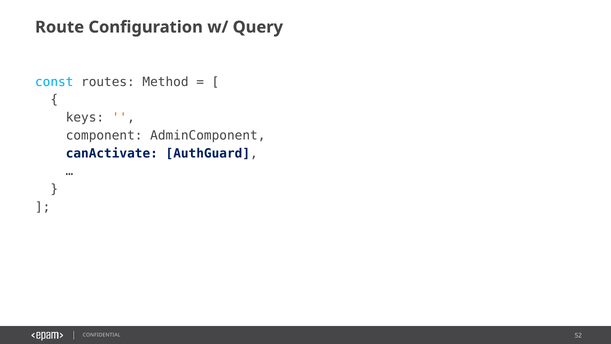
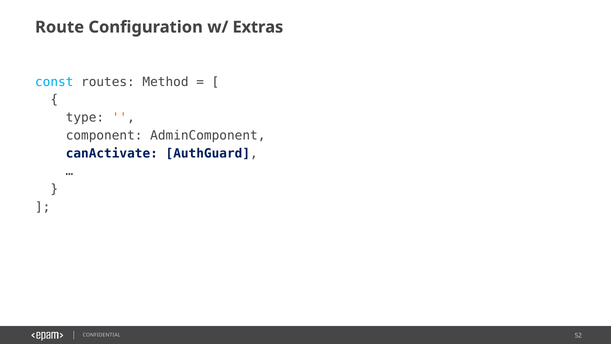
Query: Query -> Extras
keys: keys -> type
